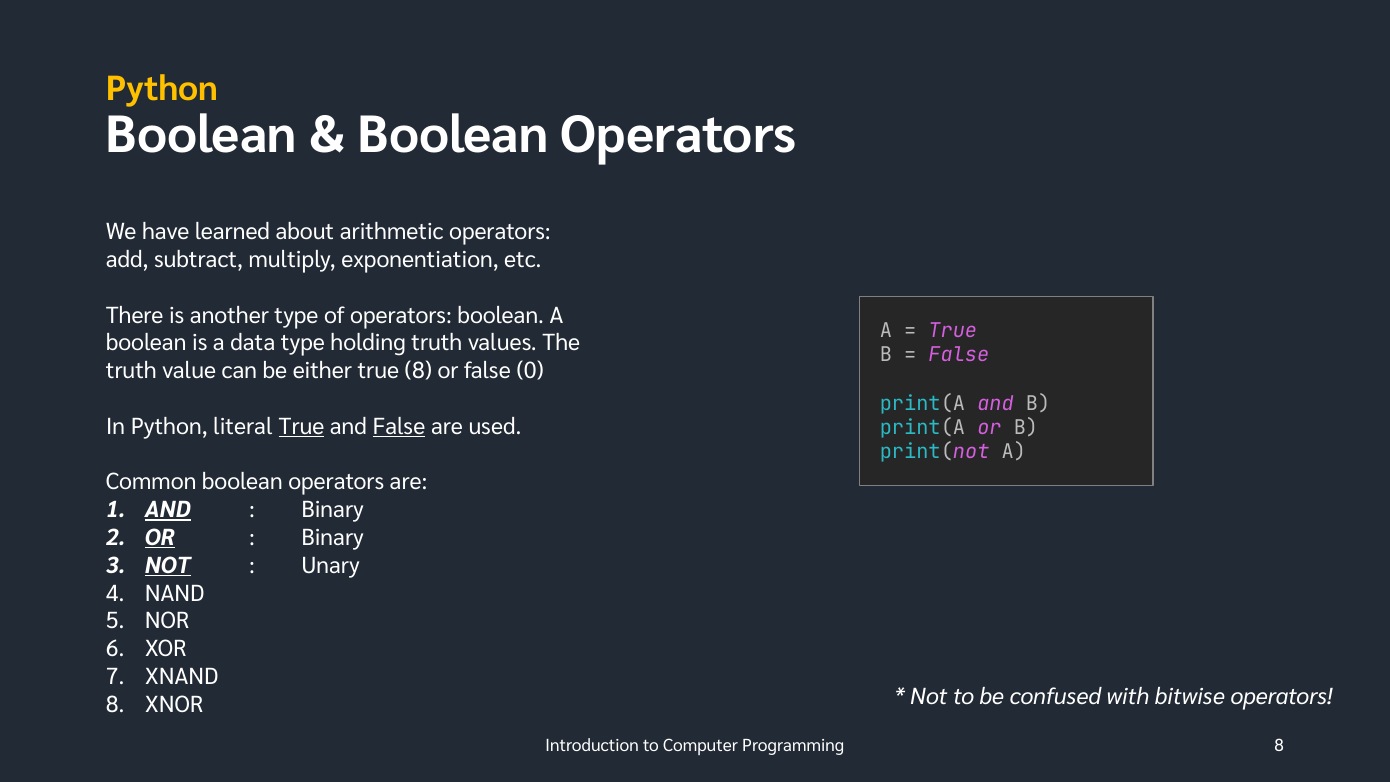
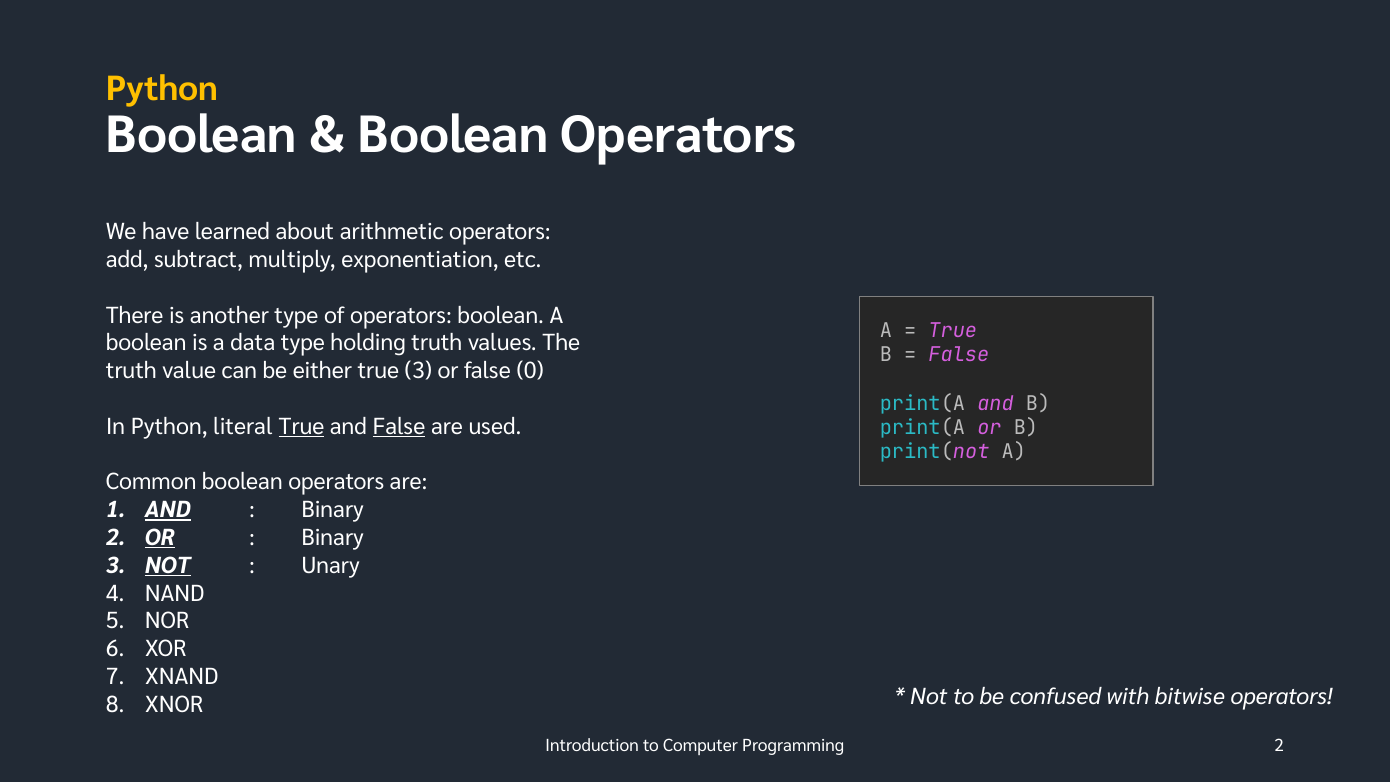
true 8: 8 -> 3
Programming 8: 8 -> 2
